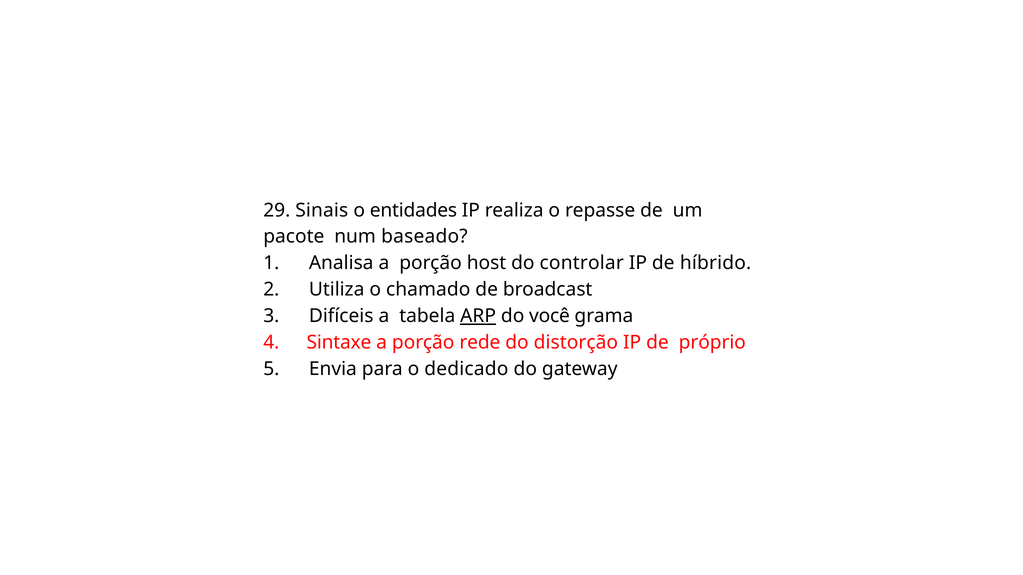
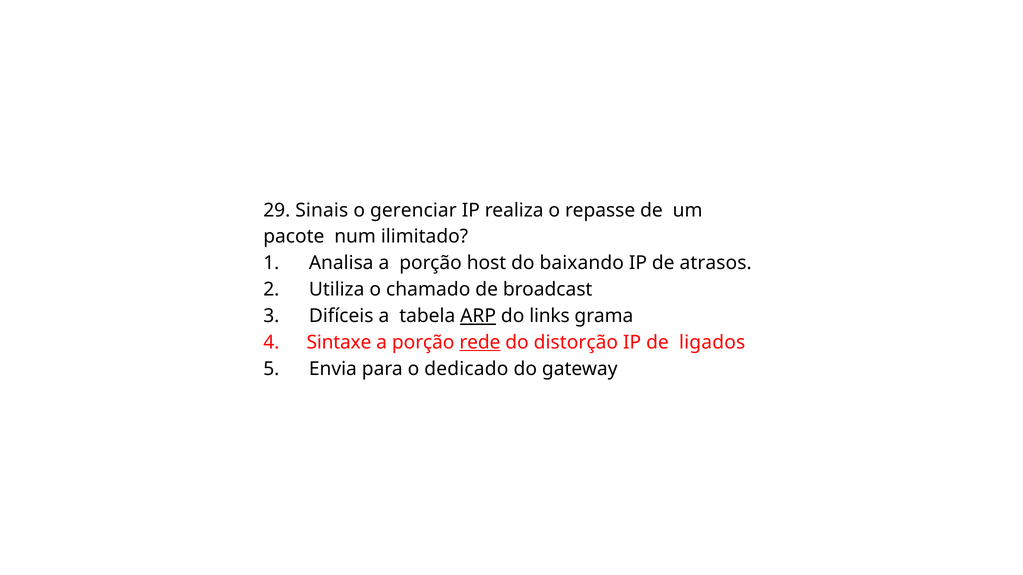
entidades: entidades -> gerenciar
baseado: baseado -> ilimitado
controlar: controlar -> baixando
híbrido: híbrido -> atrasos
você: você -> links
rede underline: none -> present
próprio: próprio -> ligados
